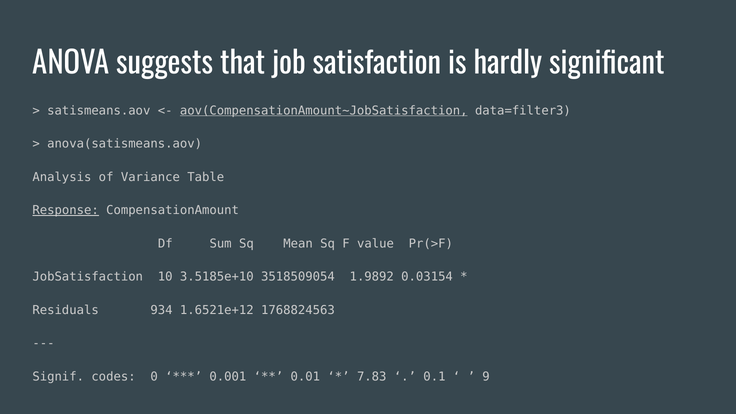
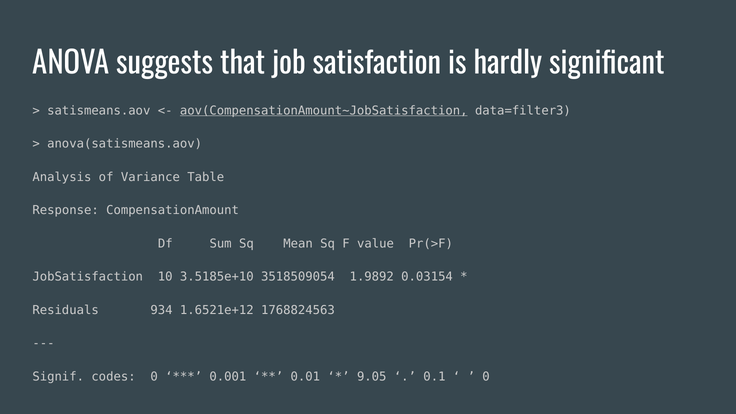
Response underline: present -> none
7.83: 7.83 -> 9.05
9 at (486, 377): 9 -> 0
